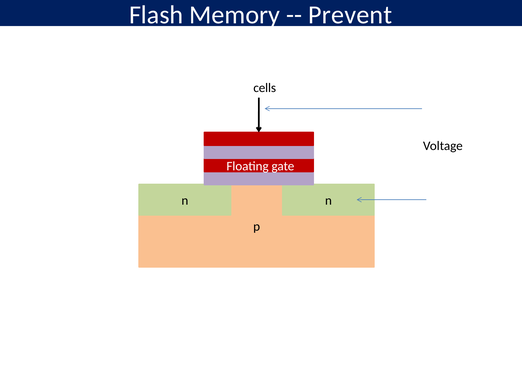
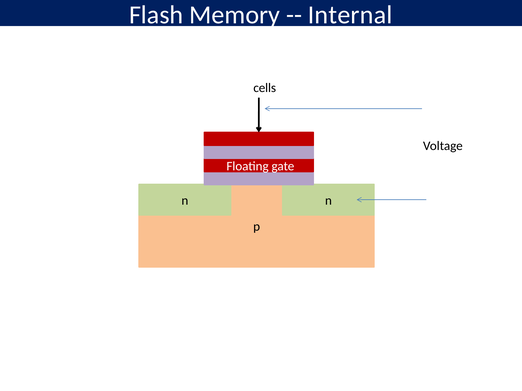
Prevent: Prevent -> Internal
